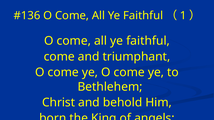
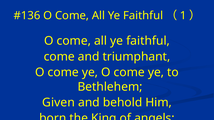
Christ: Christ -> Given
